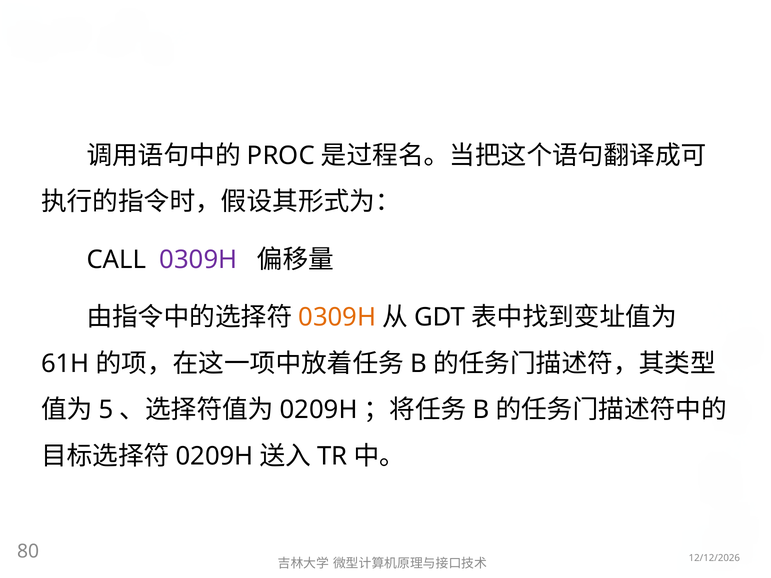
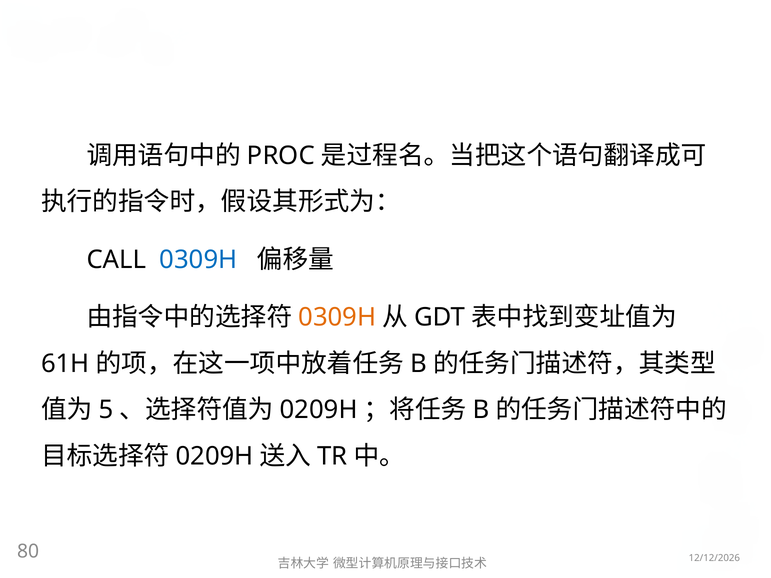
0309H at (198, 260) colour: purple -> blue
